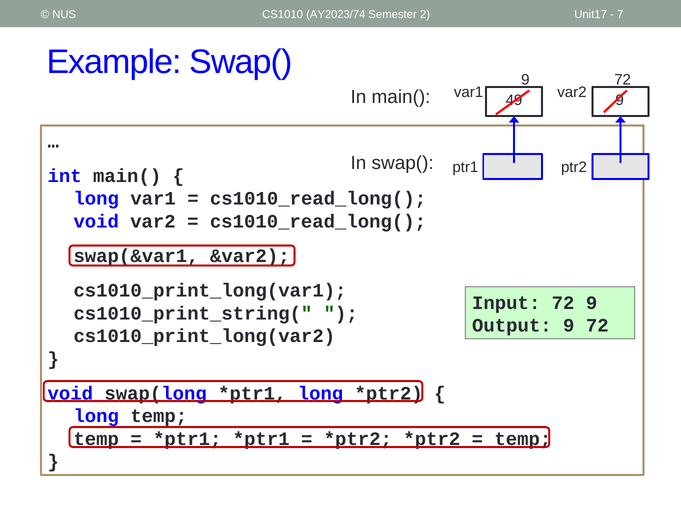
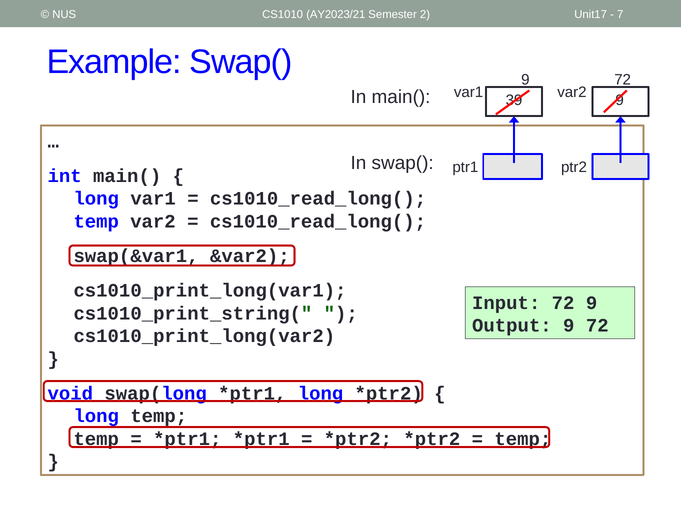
AY2023/74: AY2023/74 -> AY2023/21
49: 49 -> 39
void at (96, 221): void -> temp
